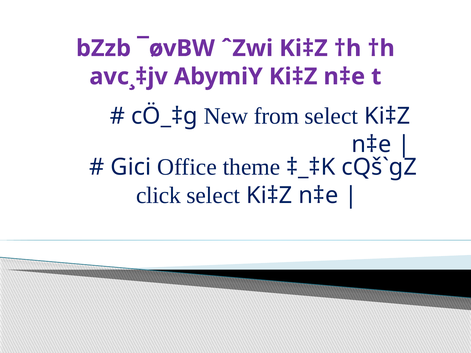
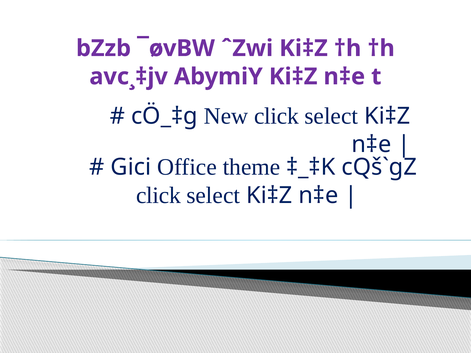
New from: from -> click
